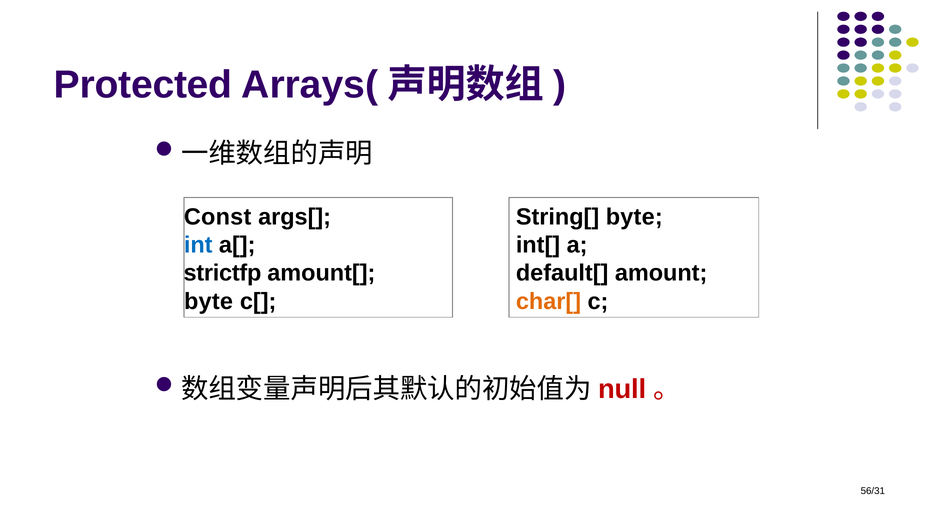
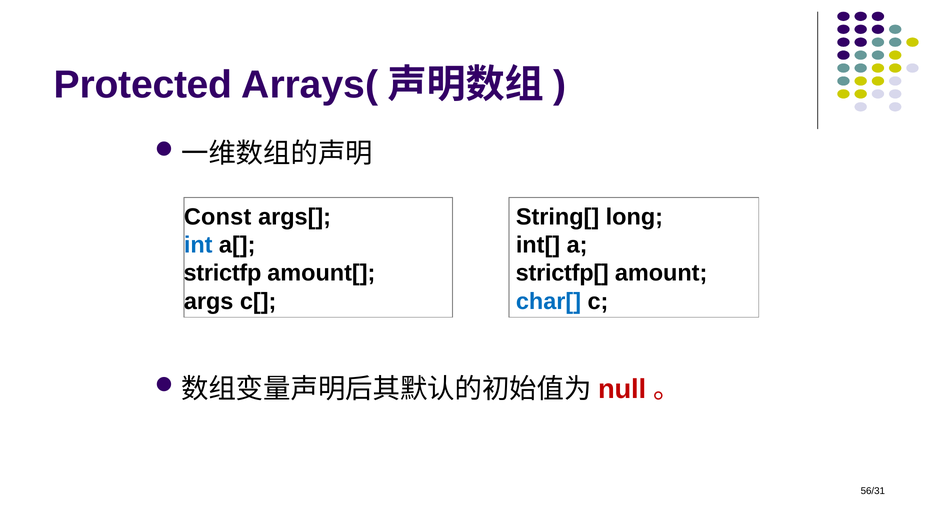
String[ byte: byte -> long
default[: default[ -> strictfp[
byte at (209, 301): byte -> args
char[ colour: orange -> blue
